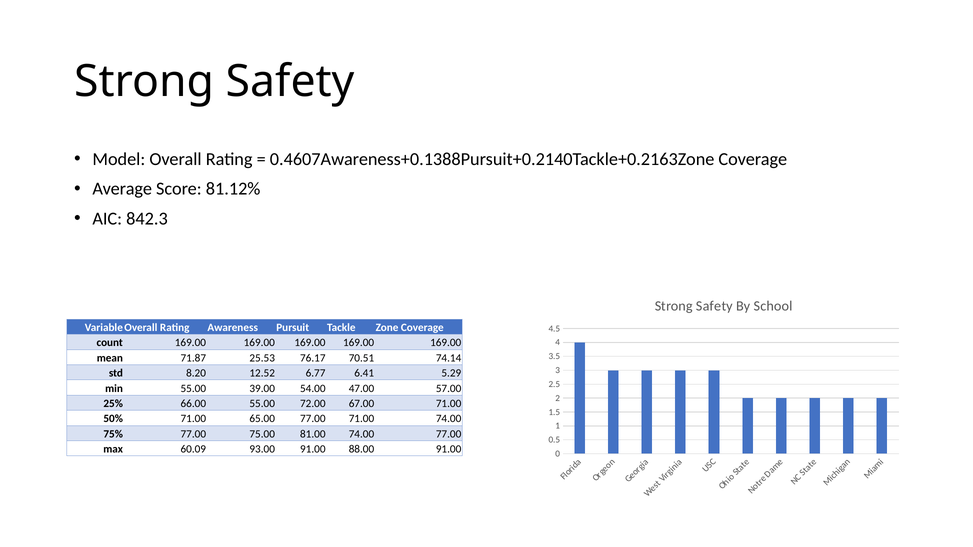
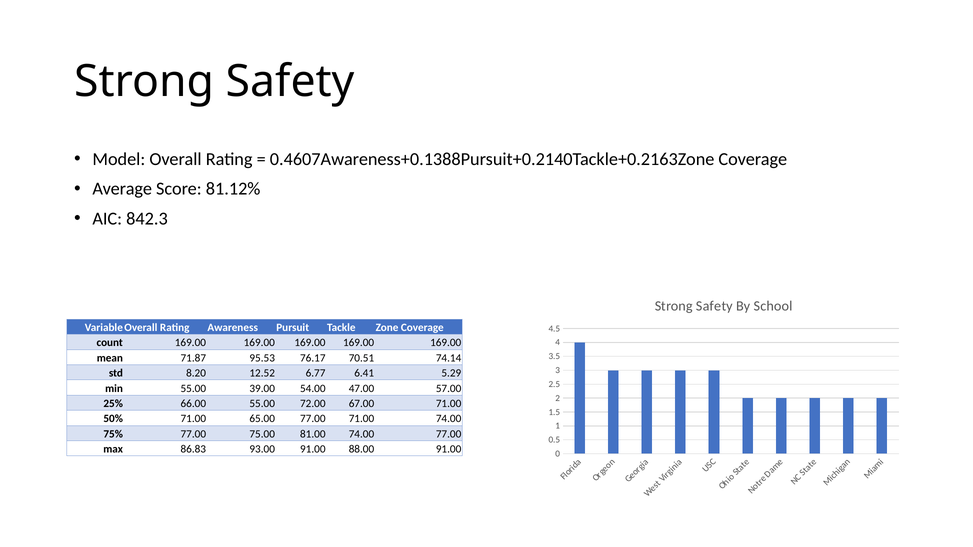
25.53: 25.53 -> 95.53
60.09: 60.09 -> 86.83
